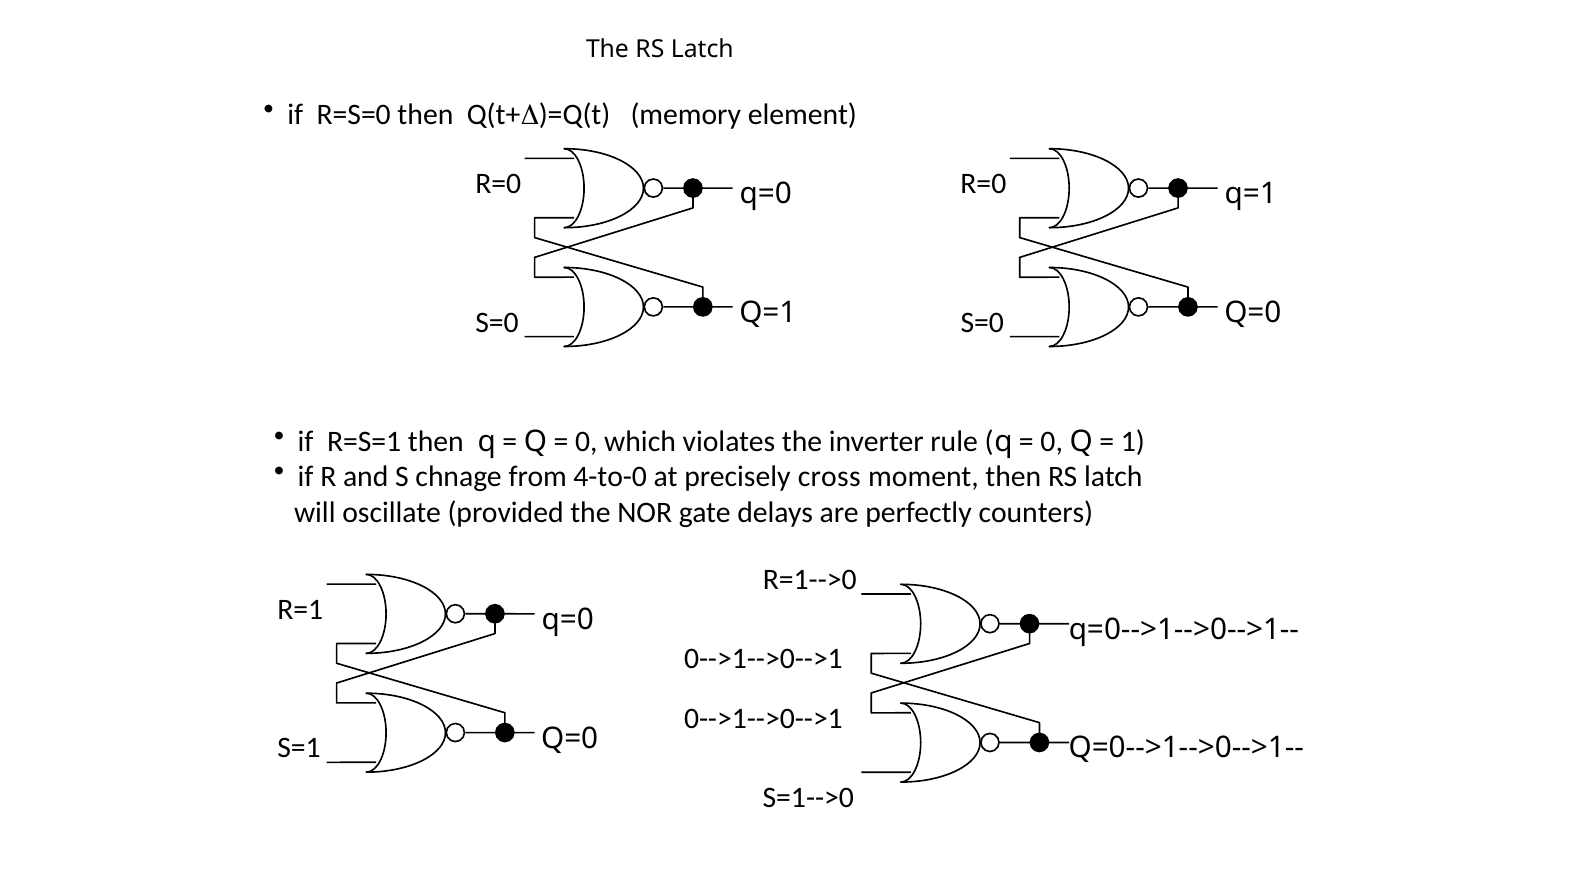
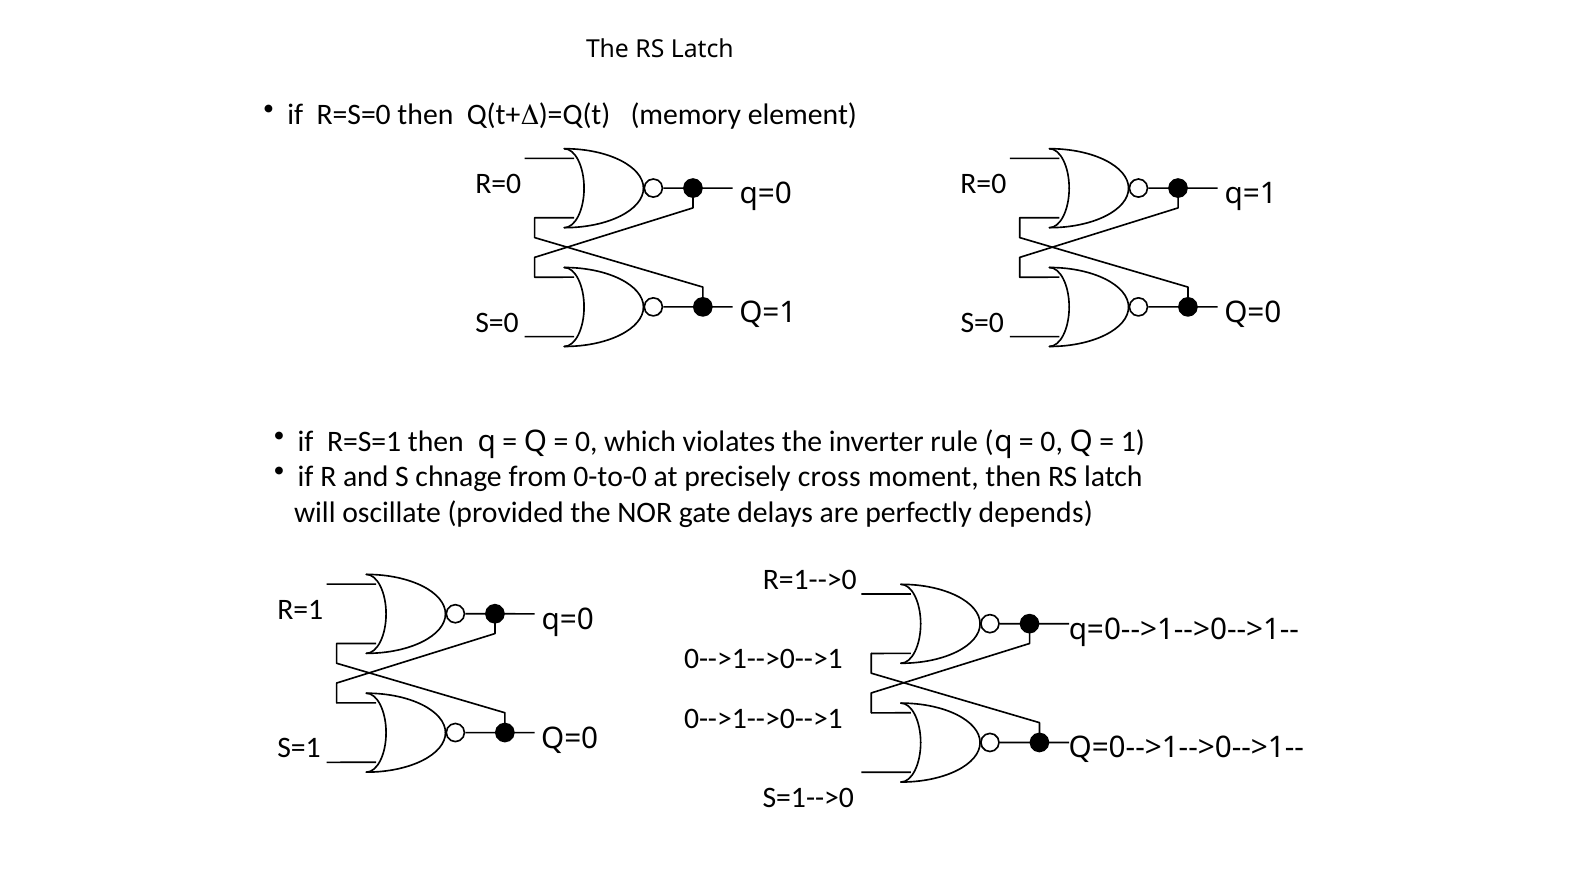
4-to-0: 4-to-0 -> 0-to-0
counters: counters -> depends
